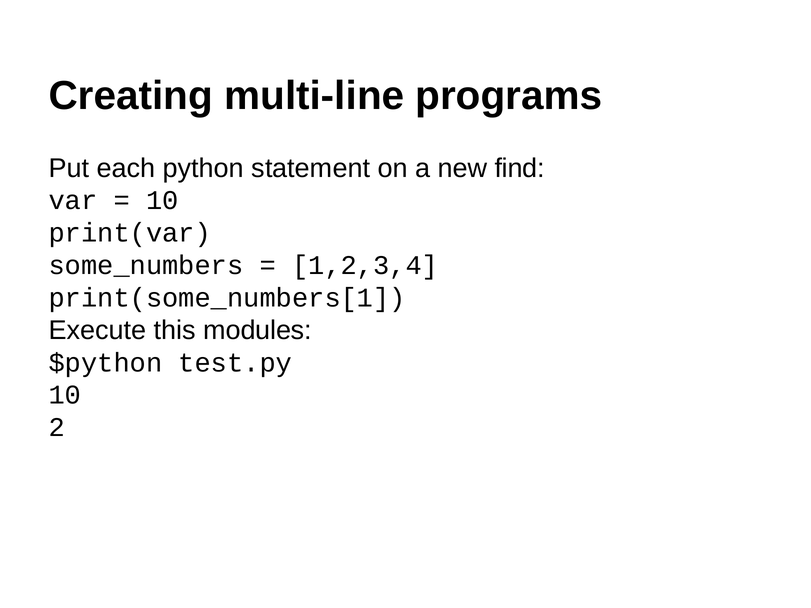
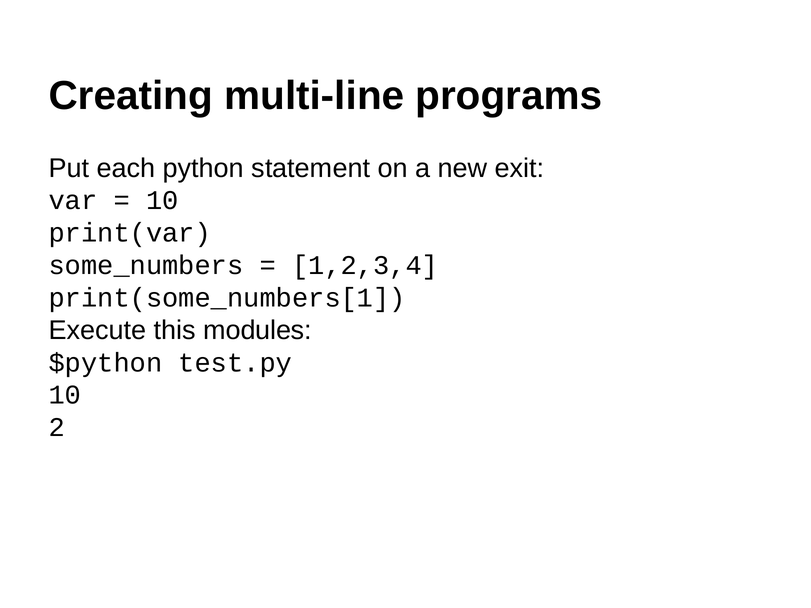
find: find -> exit
